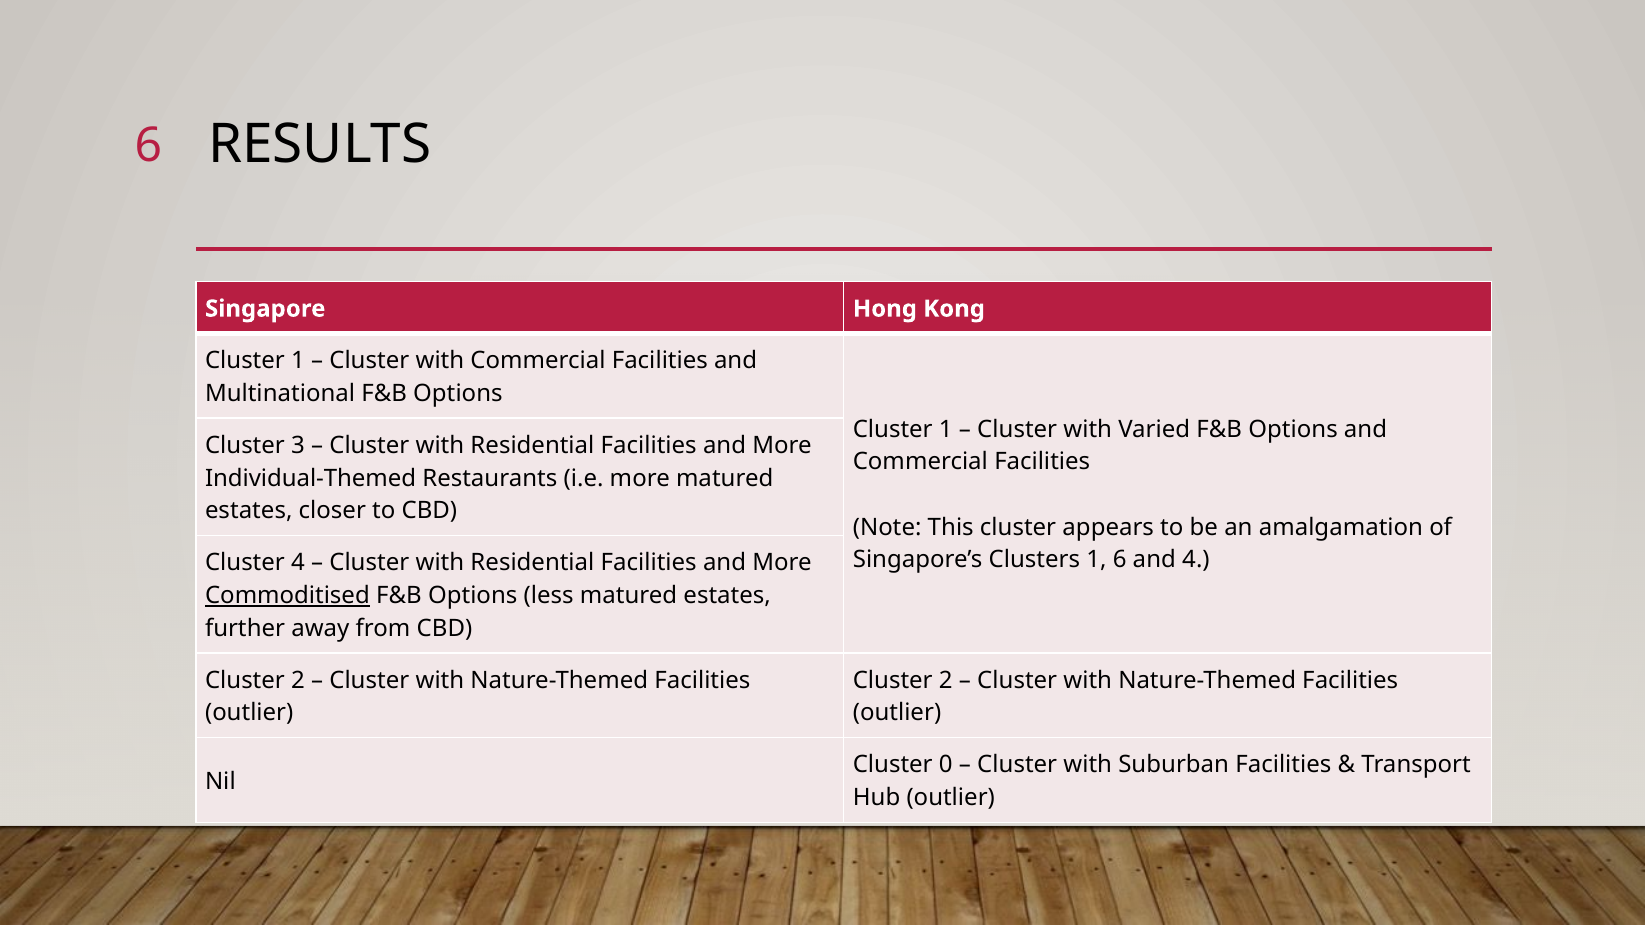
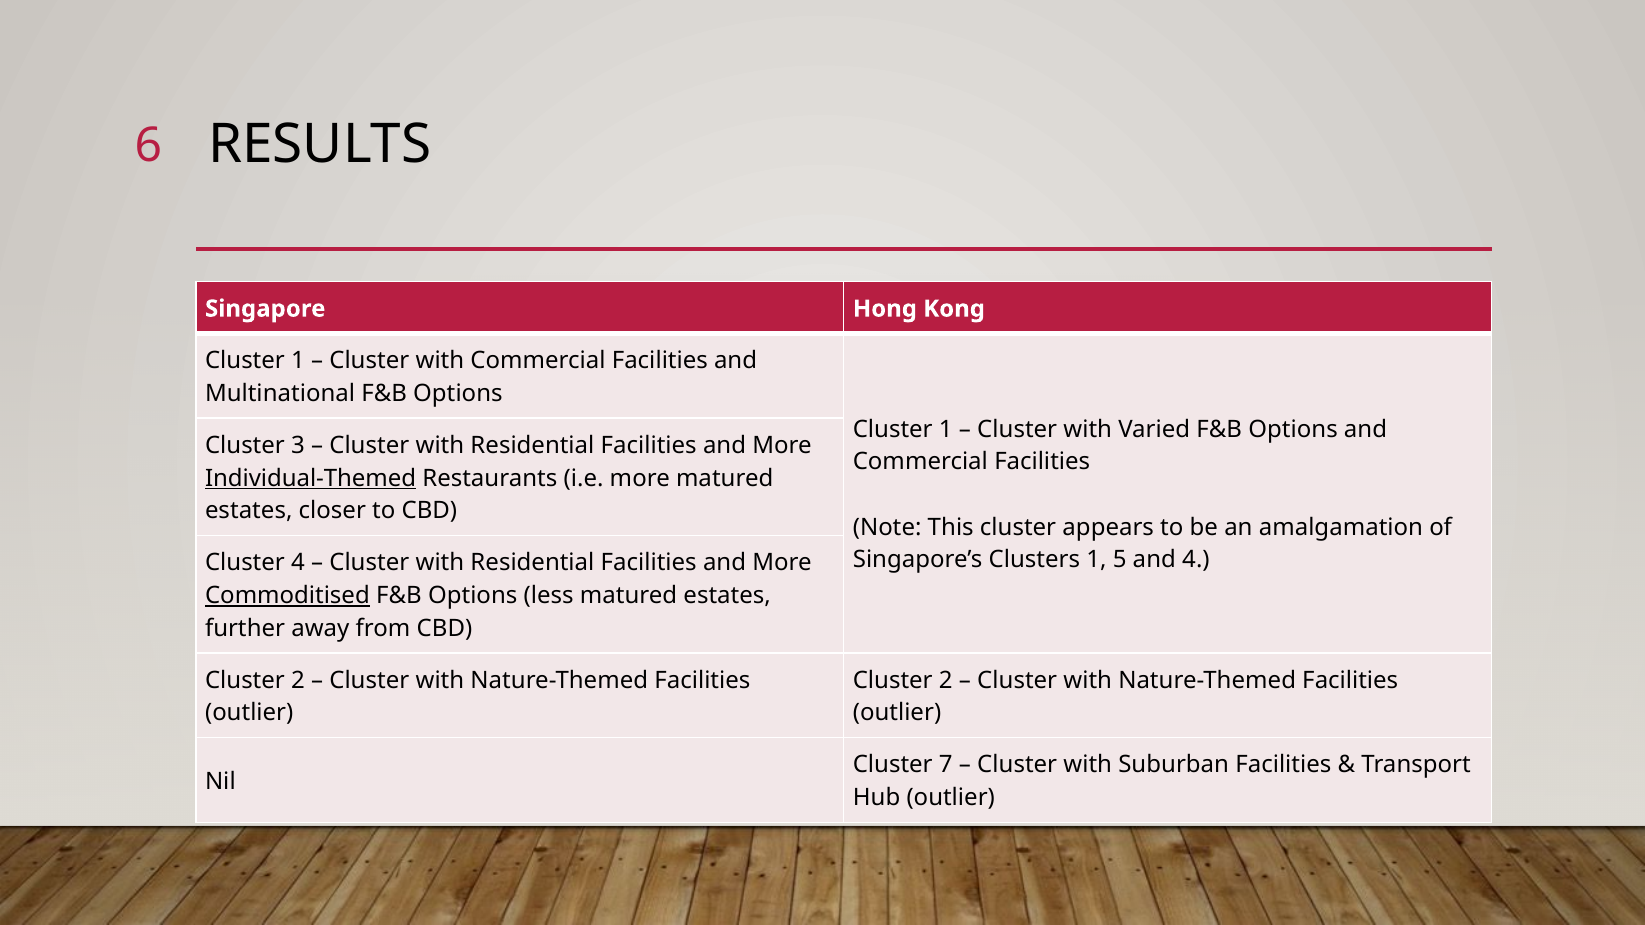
Individual-Themed underline: none -> present
1 6: 6 -> 5
0: 0 -> 7
